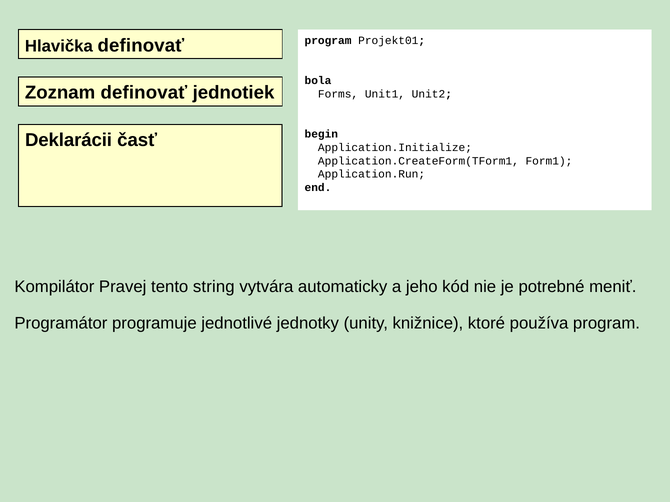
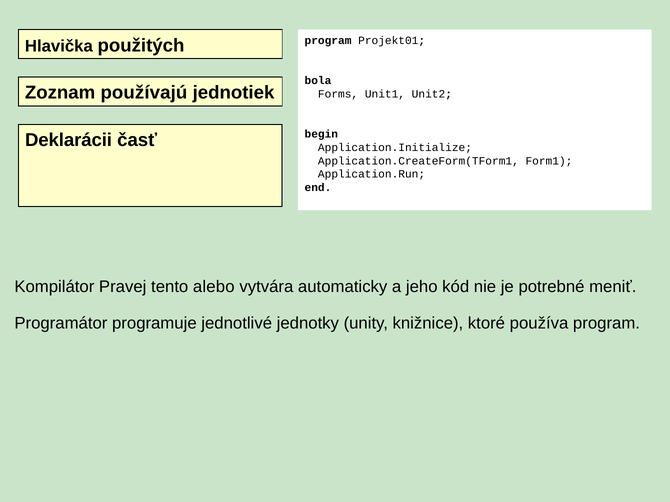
Hlavička definovať: definovať -> použitých
Zoznam definovať: definovať -> používajú
string: string -> alebo
